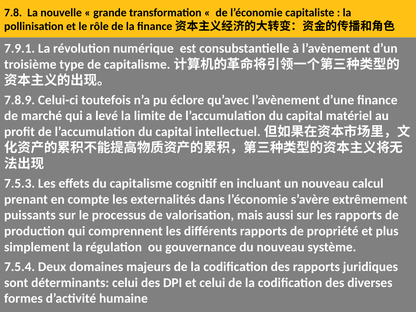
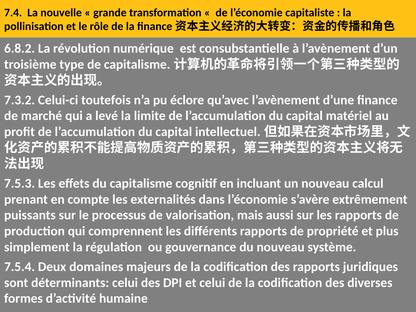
7.8: 7.8 -> 7.4
7.9.1: 7.9.1 -> 6.8.2
7.8.9: 7.8.9 -> 7.3.2
